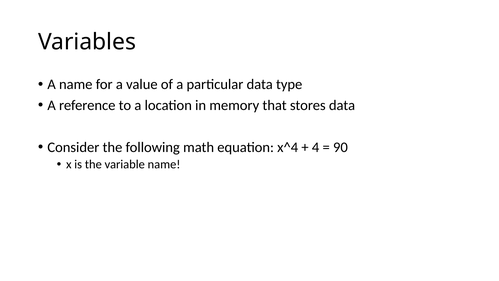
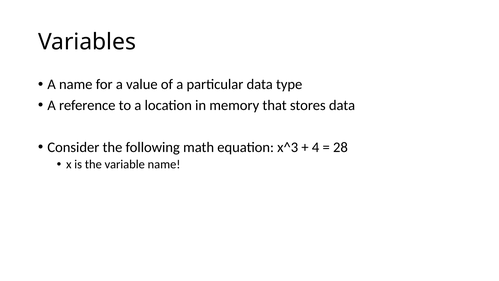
x^4: x^4 -> x^3
90: 90 -> 28
